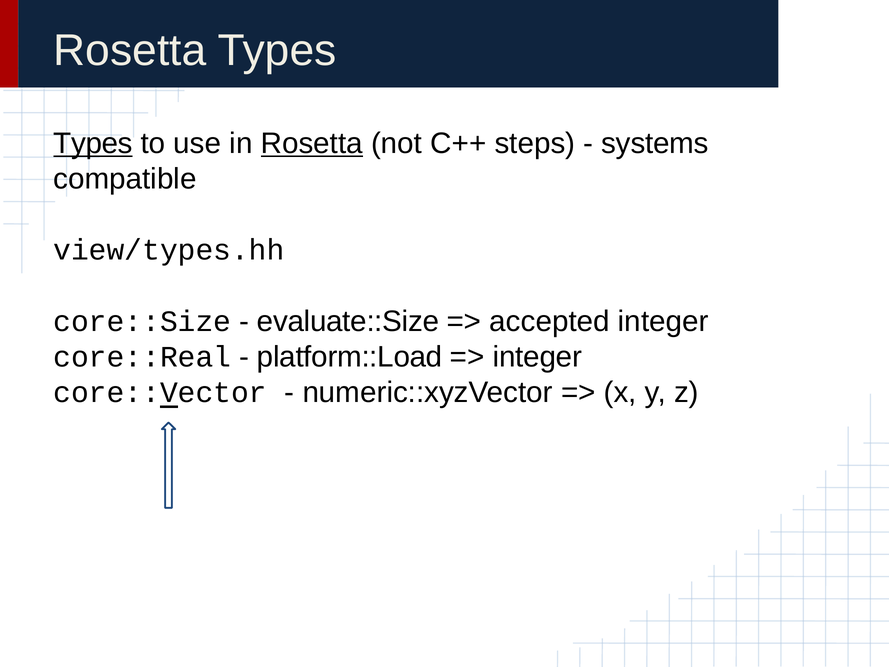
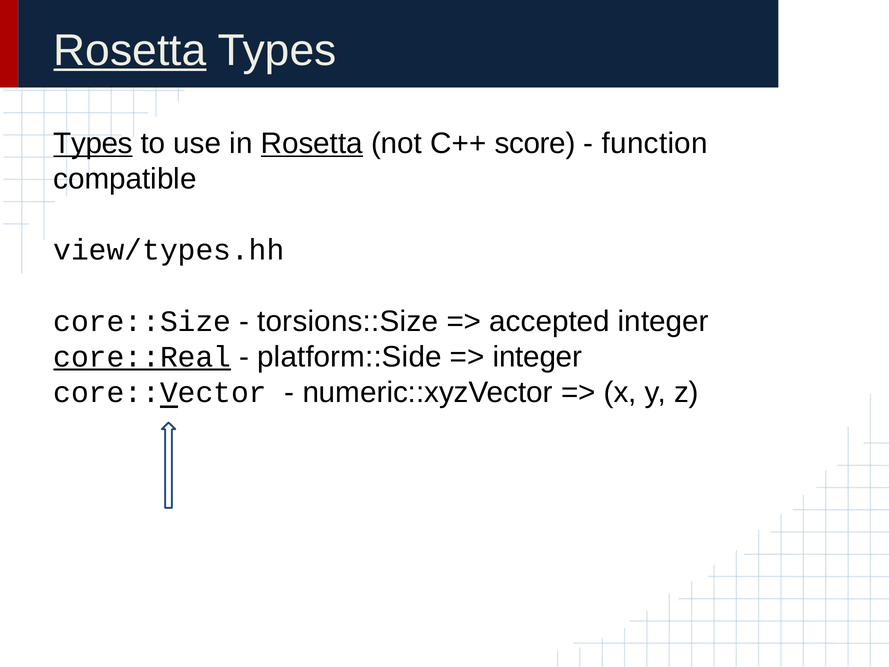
Rosetta at (130, 51) underline: none -> present
steps: steps -> score
systems: systems -> function
evaluate::Size: evaluate::Size -> torsions::Size
core::Real underline: none -> present
platform::Load: platform::Load -> platform::Side
